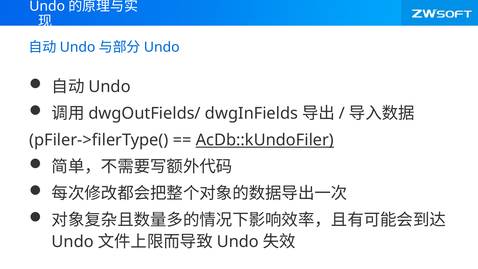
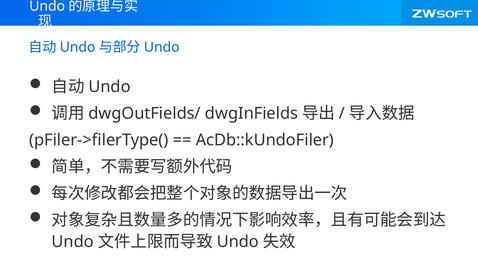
AcDb::kUndoFiler underline: present -> none
